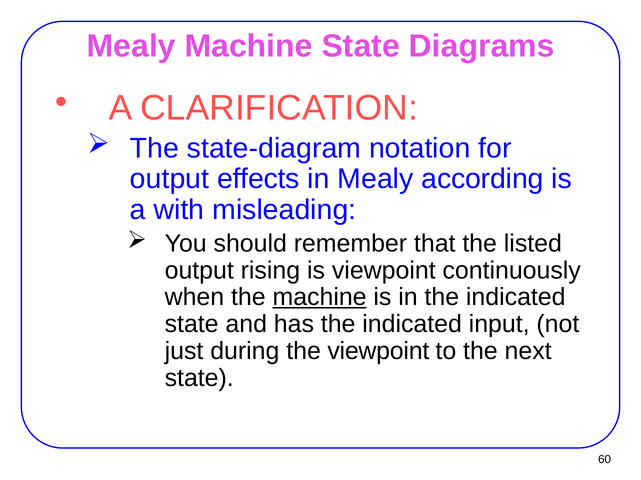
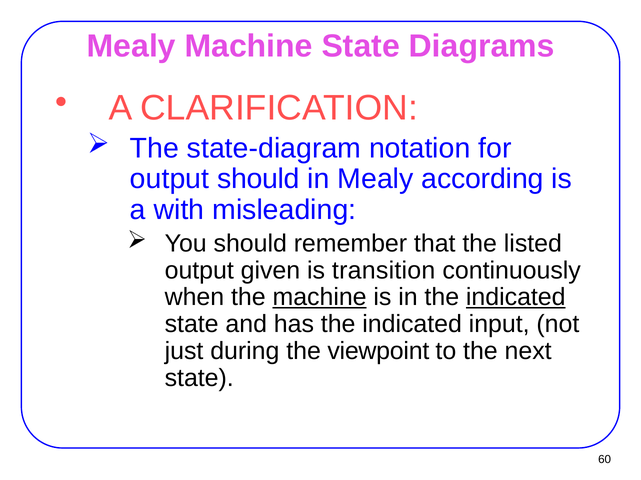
output effects: effects -> should
rising: rising -> given
is viewpoint: viewpoint -> transition
indicated at (516, 298) underline: none -> present
